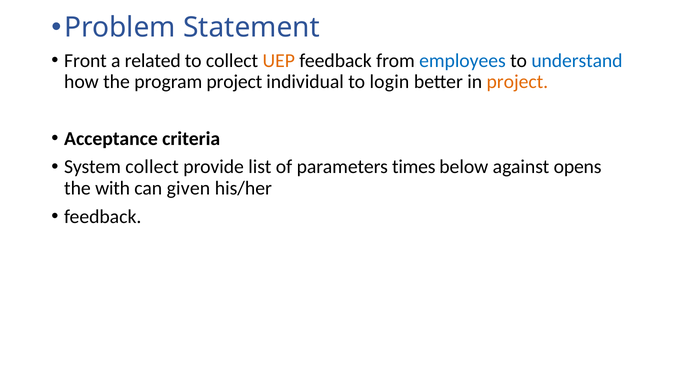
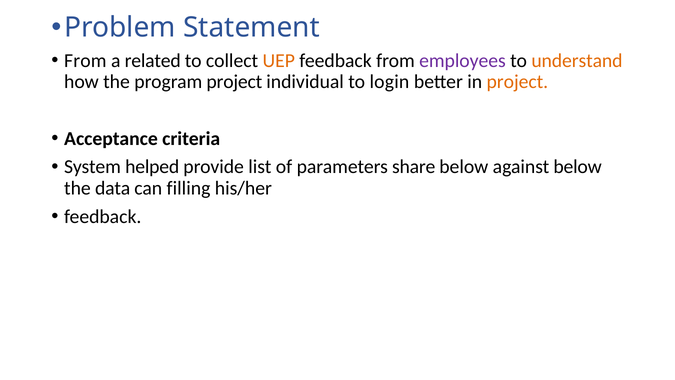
Front at (85, 61): Front -> From
employees colour: blue -> purple
understand colour: blue -> orange
System collect: collect -> helped
times: times -> share
against opens: opens -> below
with: with -> data
given: given -> filling
